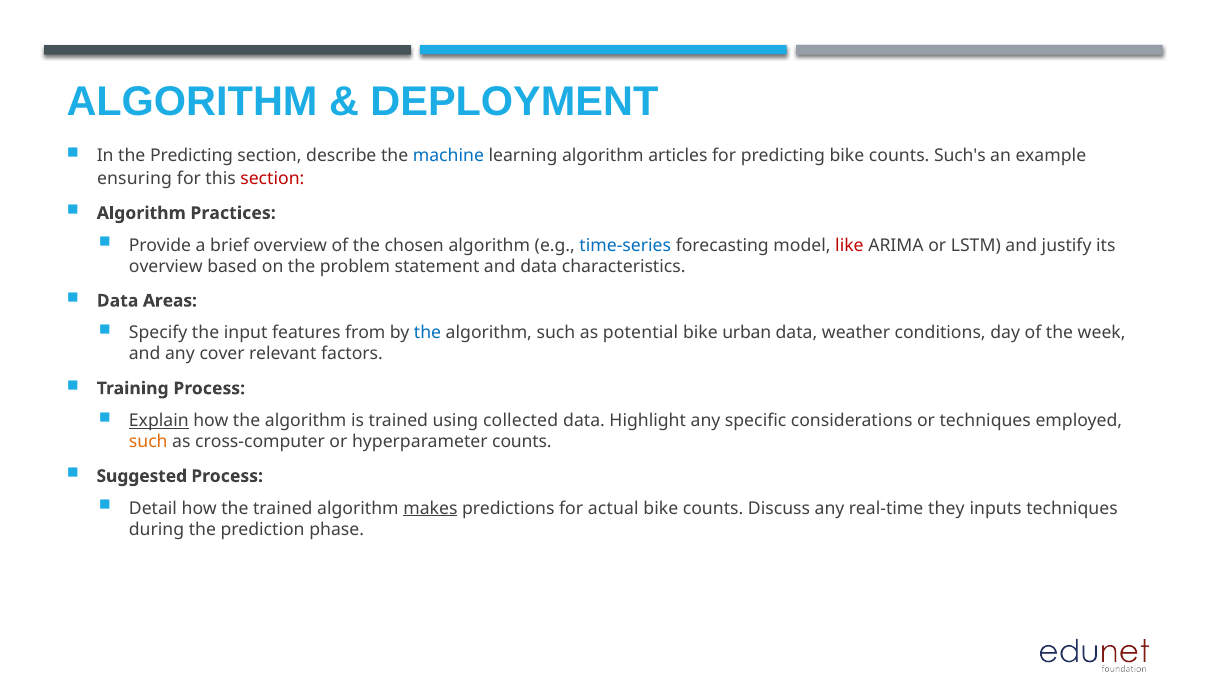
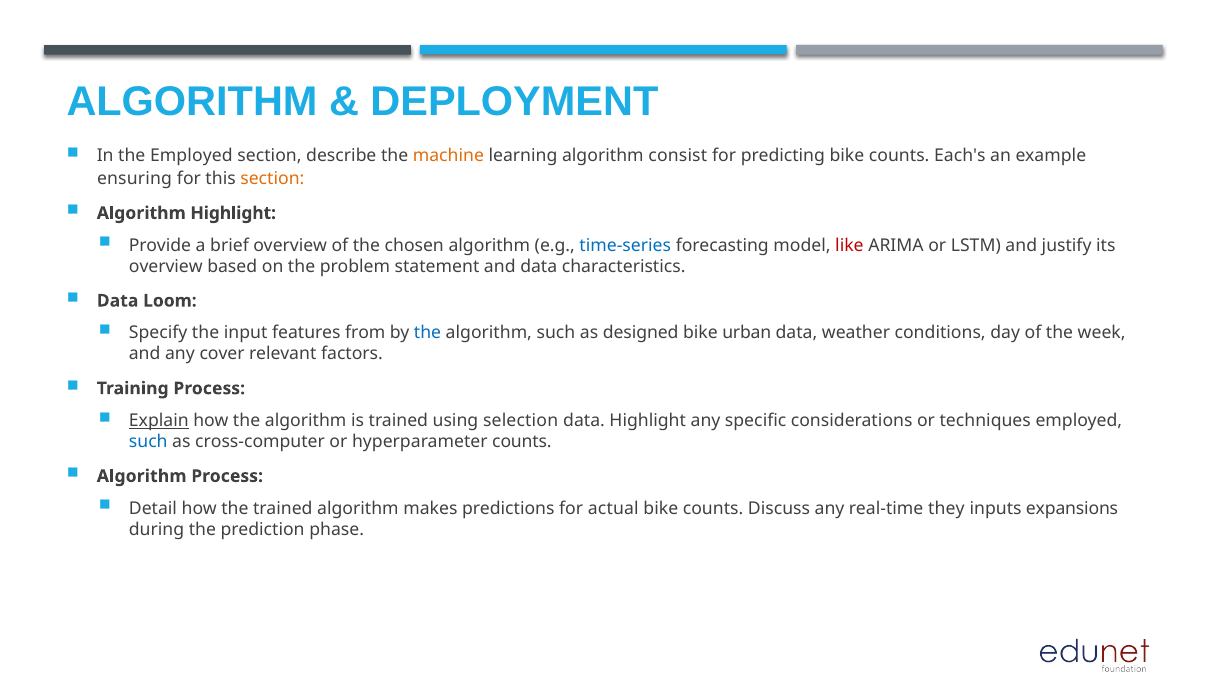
the Predicting: Predicting -> Employed
machine colour: blue -> orange
articles: articles -> consist
Such's: Such's -> Each's
section at (272, 179) colour: red -> orange
Algorithm Practices: Practices -> Highlight
Areas: Areas -> Loom
potential: potential -> designed
collected: collected -> selection
such at (148, 442) colour: orange -> blue
Suggested at (142, 476): Suggested -> Algorithm
makes underline: present -> none
inputs techniques: techniques -> expansions
